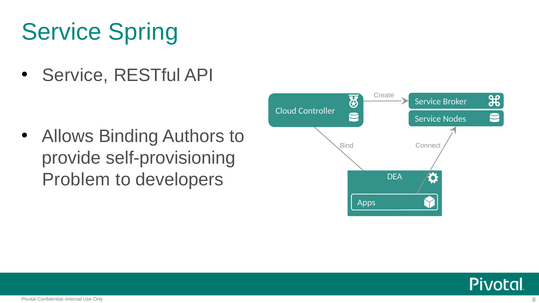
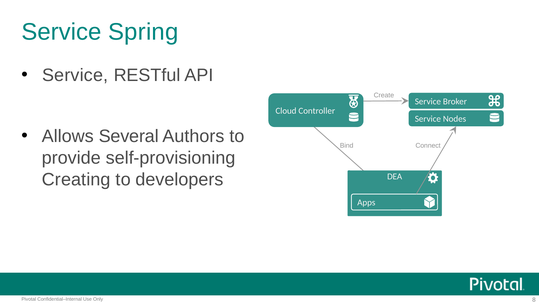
Binding: Binding -> Several
Problem: Problem -> Creating
